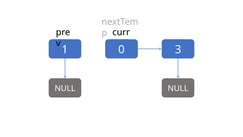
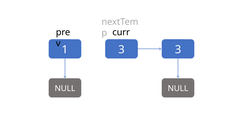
1 0: 0 -> 3
